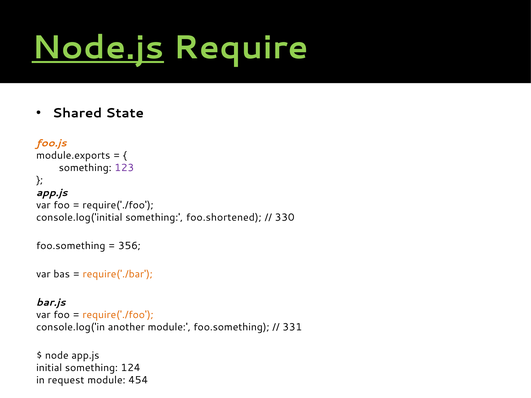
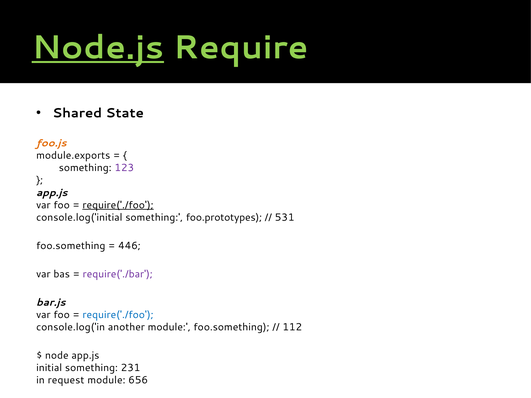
require('./foo at (118, 205) underline: none -> present
foo.shortened: foo.shortened -> foo.prototypes
330: 330 -> 531
356: 356 -> 446
require('./bar colour: orange -> purple
require('./foo at (118, 315) colour: orange -> blue
331: 331 -> 112
124: 124 -> 231
454: 454 -> 656
